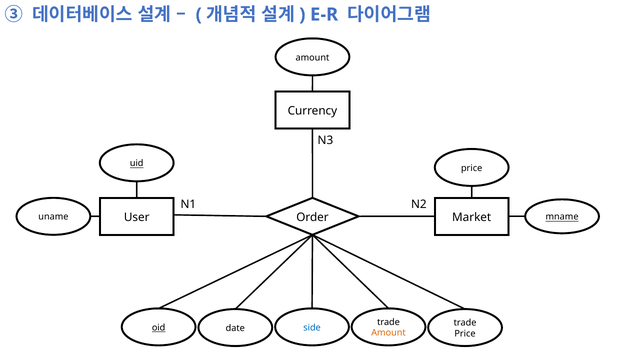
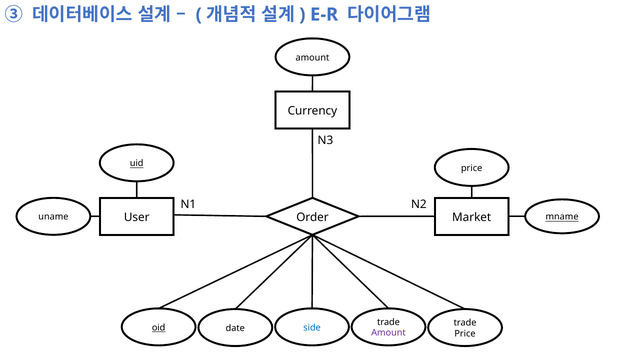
Amount at (389, 333) colour: orange -> purple
